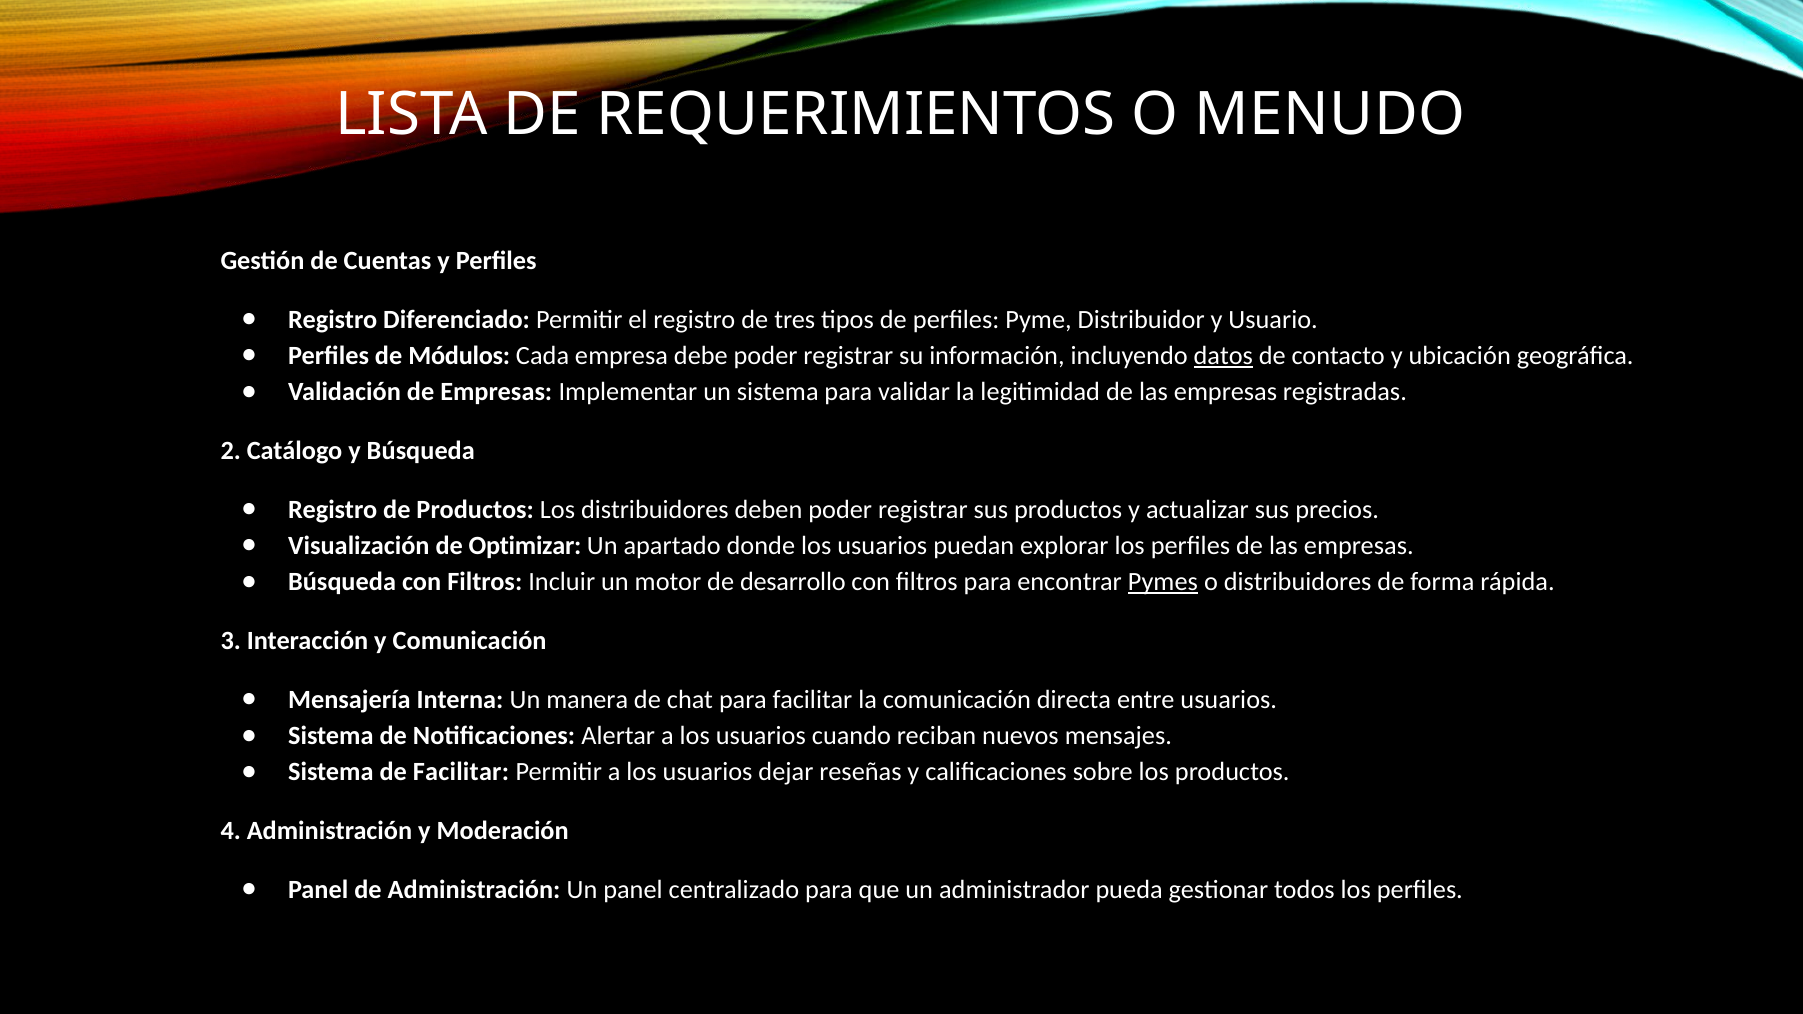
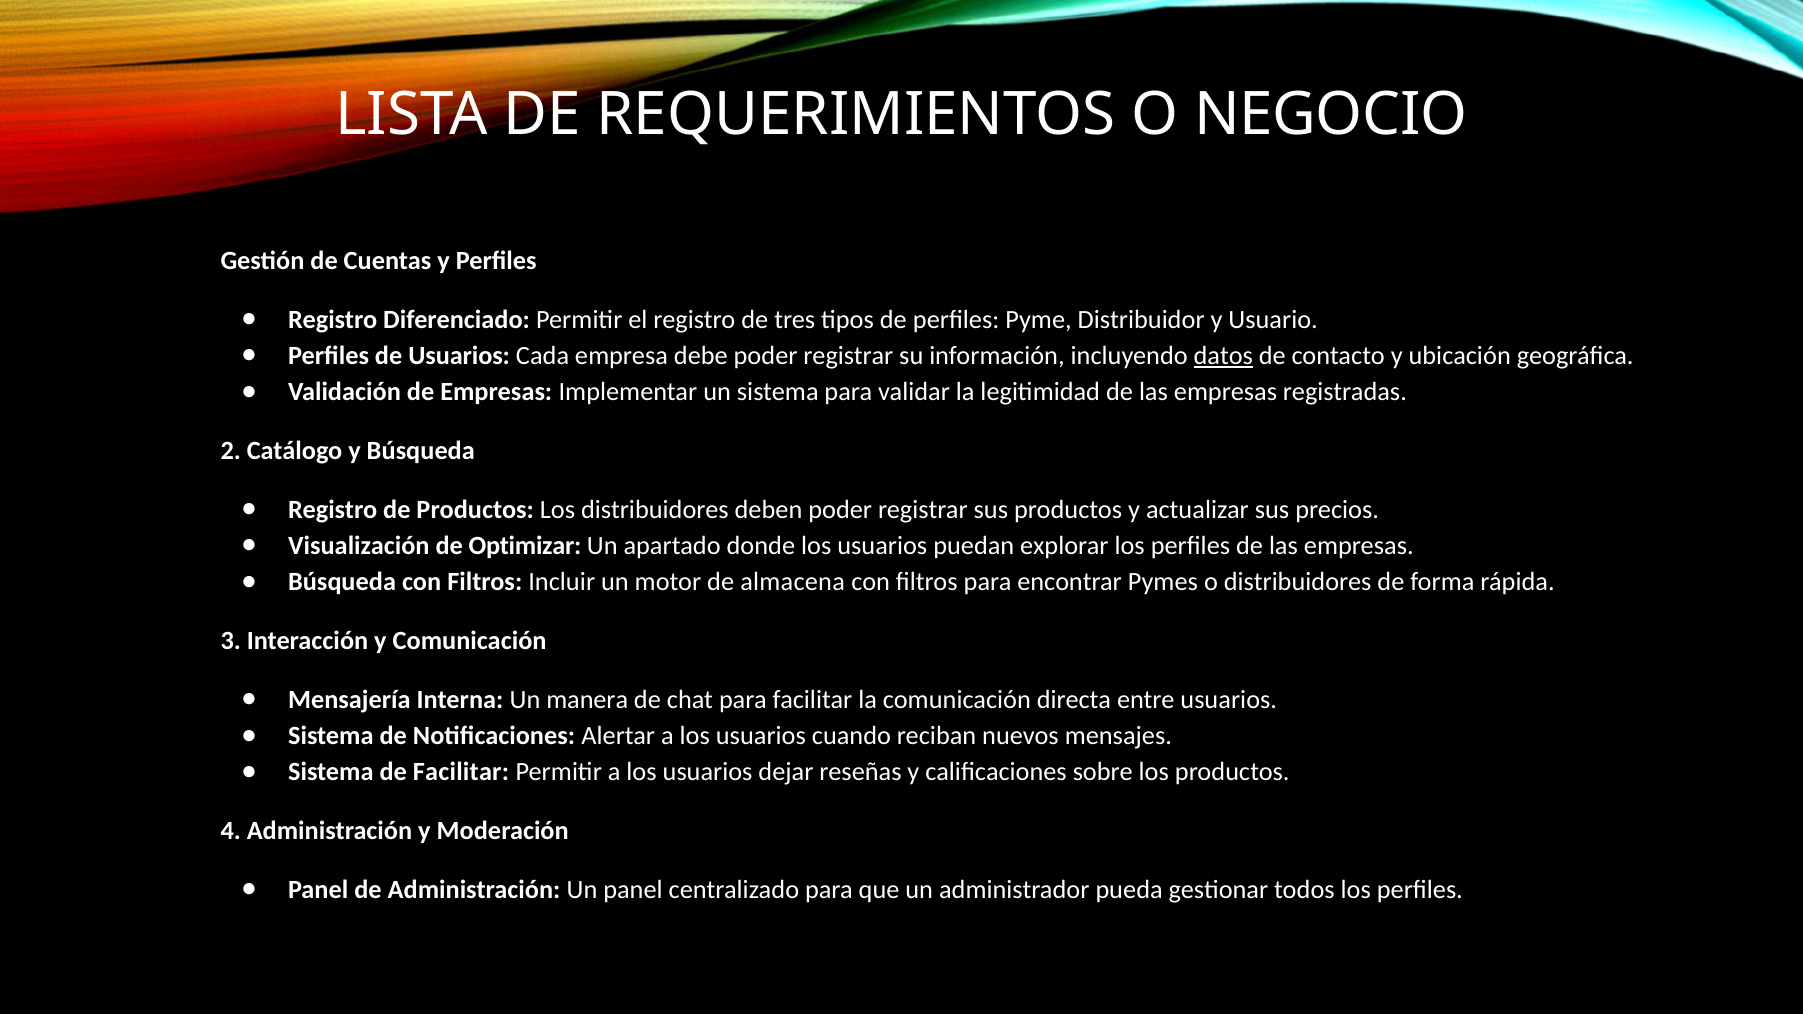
MENUDO: MENUDO -> NEGOCIO
de Módulos: Módulos -> Usuarios
desarrollo: desarrollo -> almacena
Pymes underline: present -> none
